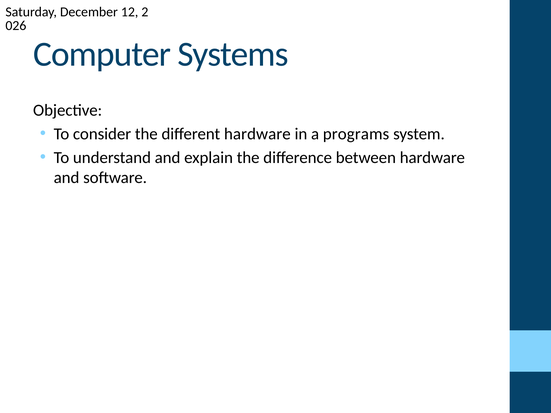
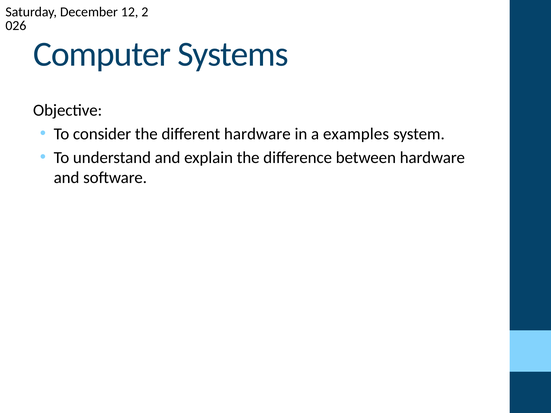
programs: programs -> examples
